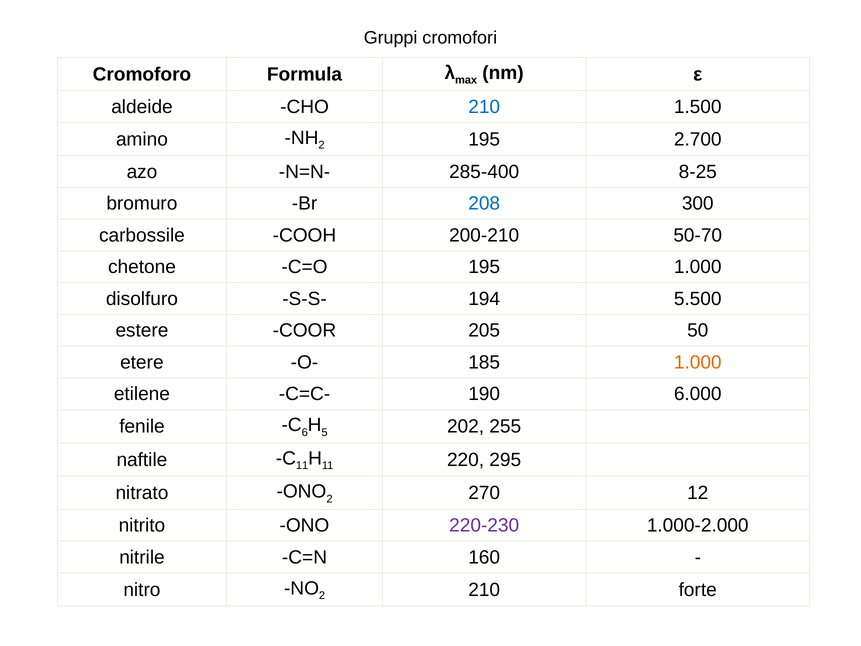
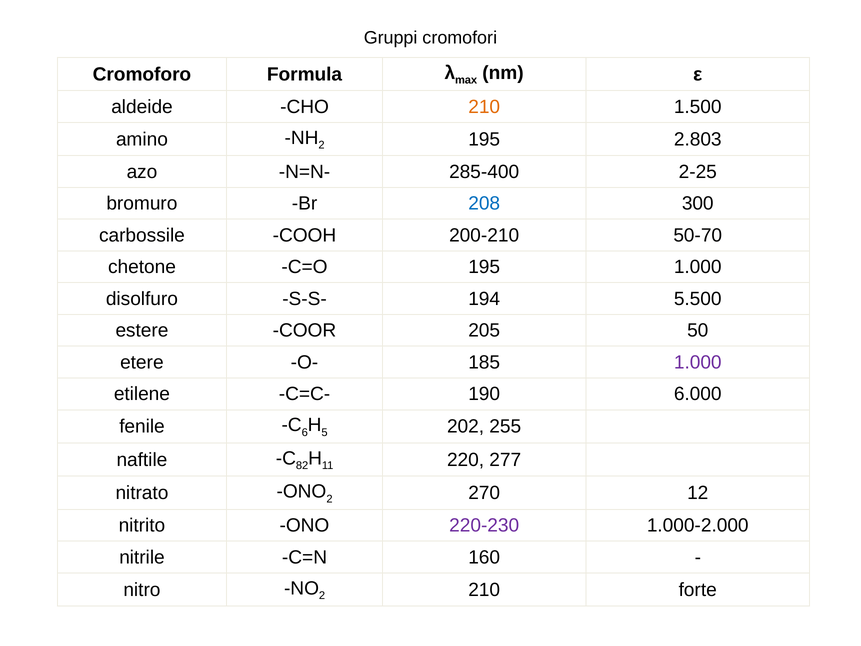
210 at (484, 107) colour: blue -> orange
2.700: 2.700 -> 2.803
8-25: 8-25 -> 2-25
1.000 at (698, 362) colour: orange -> purple
11 at (302, 466): 11 -> 82
295: 295 -> 277
